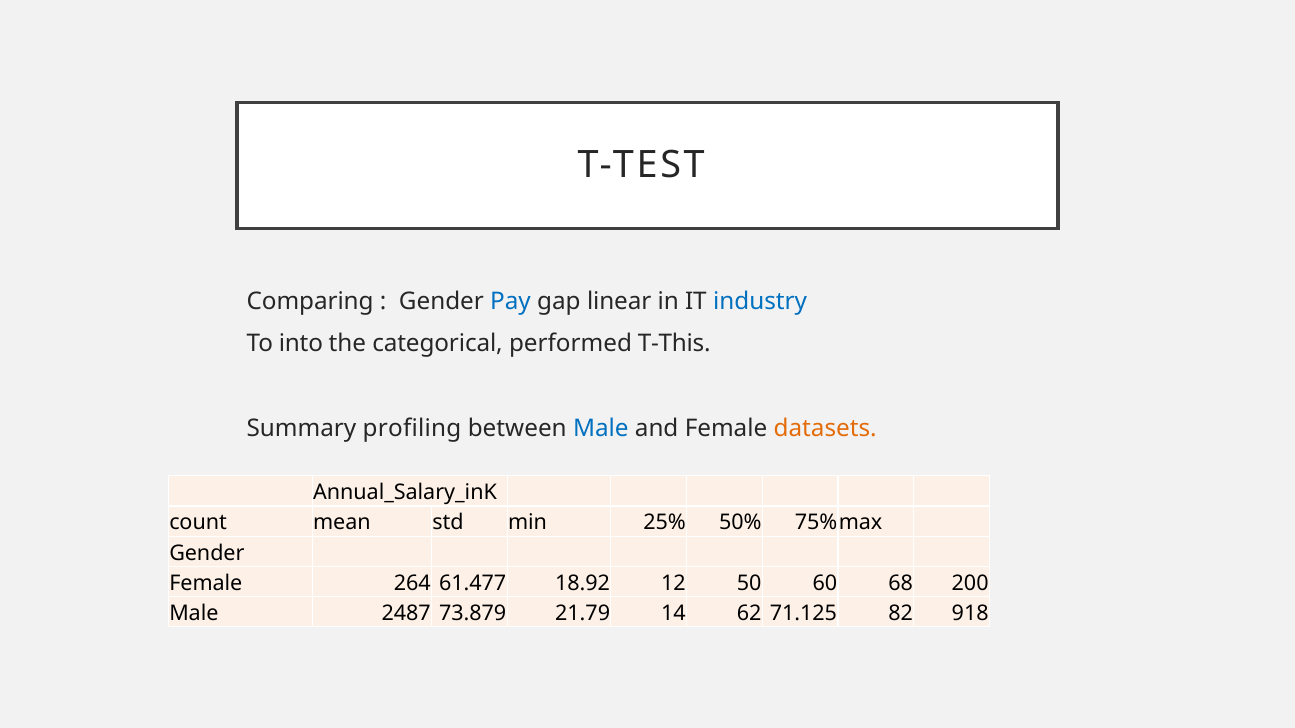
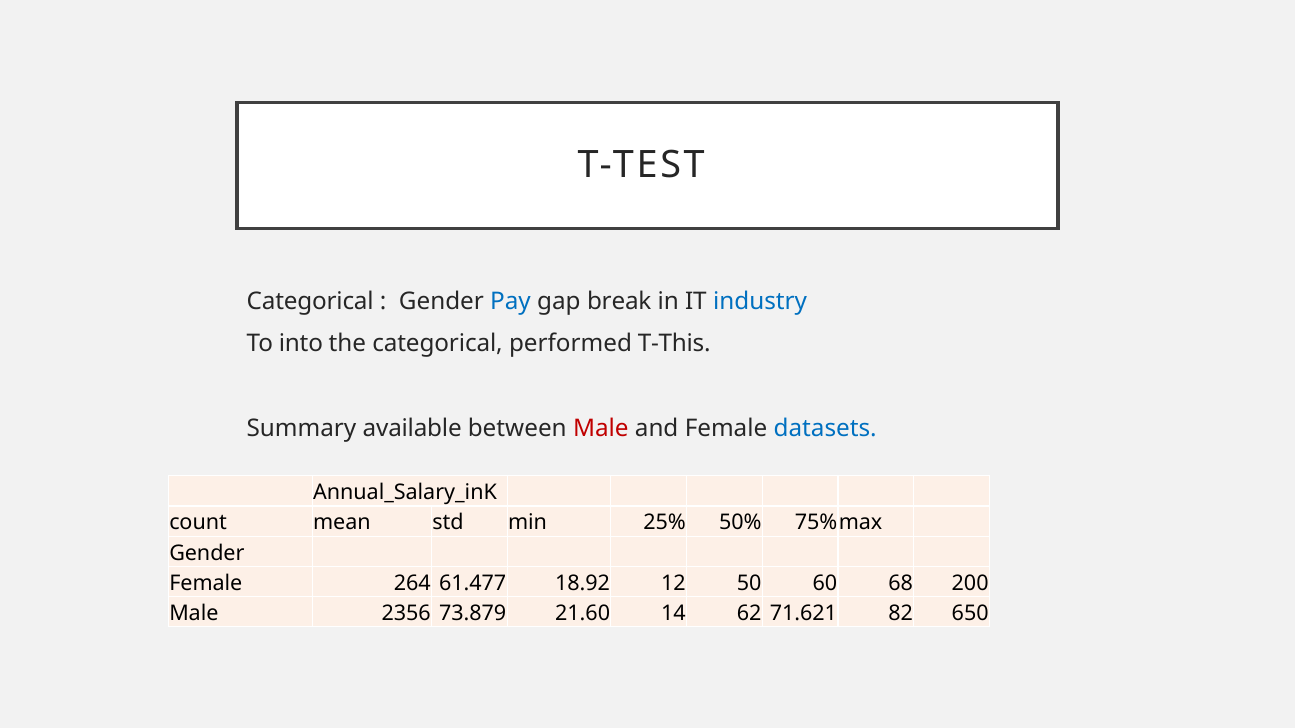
Comparing at (310, 301): Comparing -> Categorical
linear: linear -> break
profiling: profiling -> available
Male at (601, 429) colour: blue -> red
datasets colour: orange -> blue
2487: 2487 -> 2356
21.79: 21.79 -> 21.60
71.125: 71.125 -> 71.621
918: 918 -> 650
